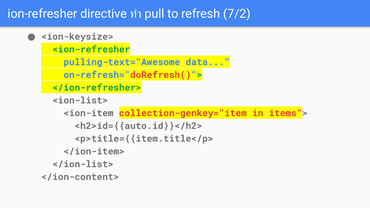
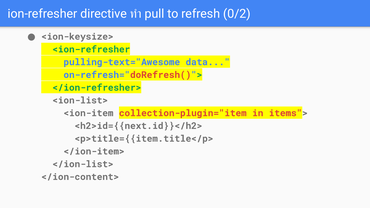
7/2: 7/2 -> 0/2
collection-genkey="item: collection-genkey="item -> collection-plugin="item
<h2>id={{auto.id}}</h2>: <h2>id={{auto.id}}</h2> -> <h2>id={{next.id}}</h2>
